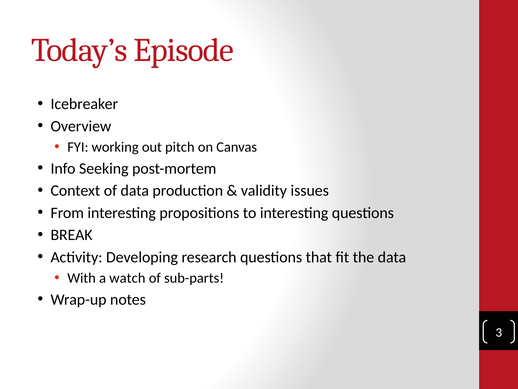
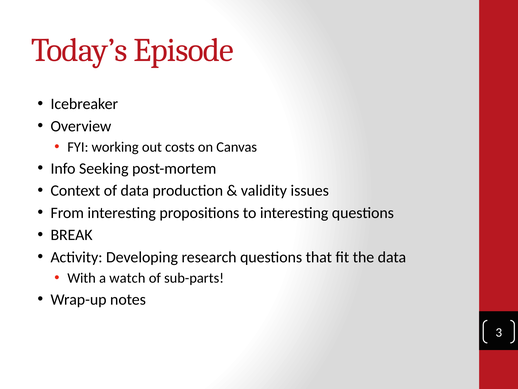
pitch: pitch -> costs
